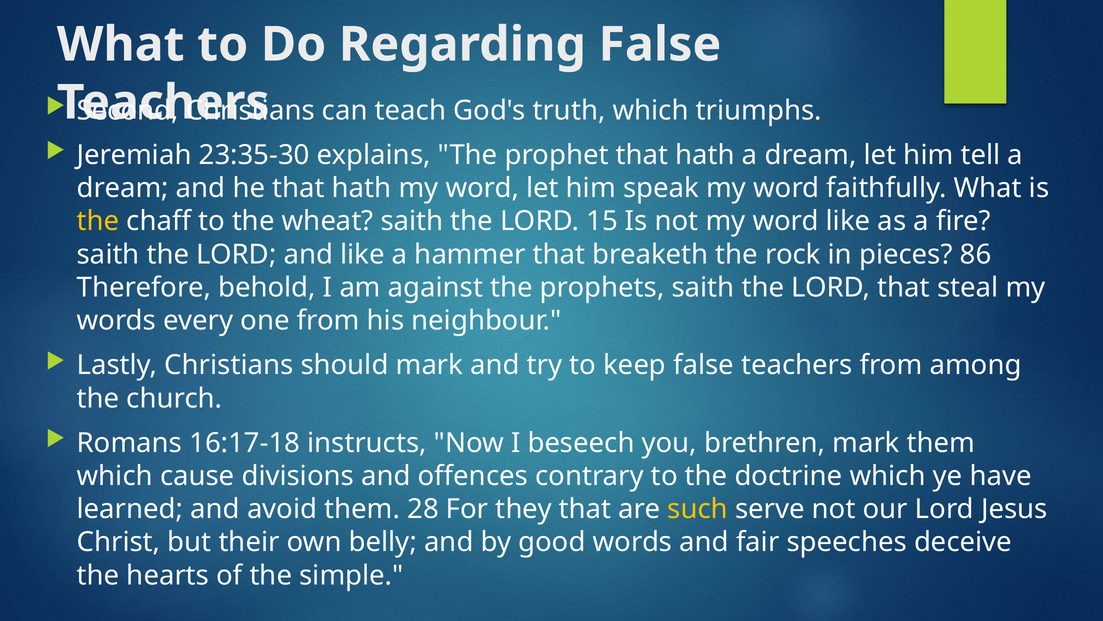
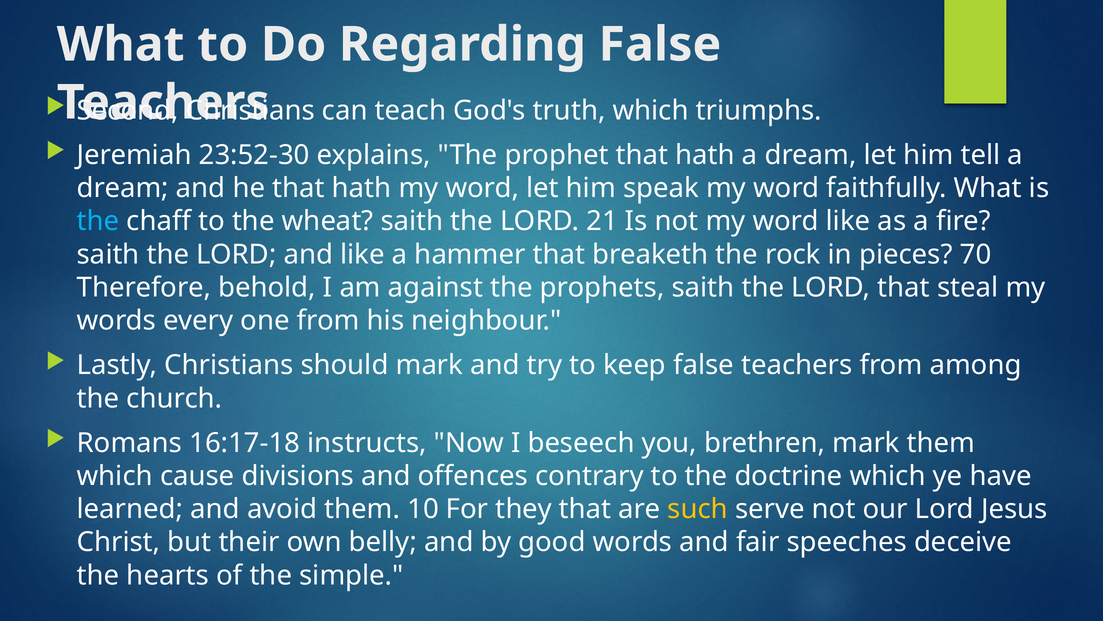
23:35-30: 23:35-30 -> 23:52-30
the at (98, 221) colour: yellow -> light blue
15: 15 -> 21
86: 86 -> 70
28: 28 -> 10
